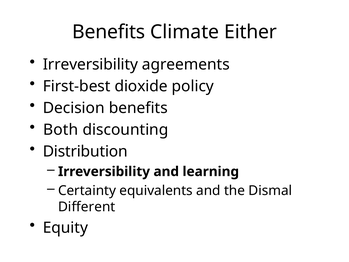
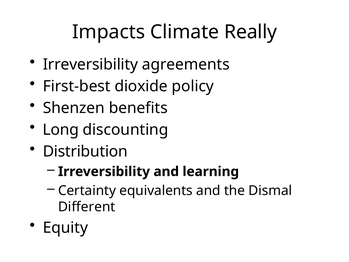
Benefits at (109, 32): Benefits -> Impacts
Either: Either -> Really
Decision: Decision -> Shenzen
Both: Both -> Long
